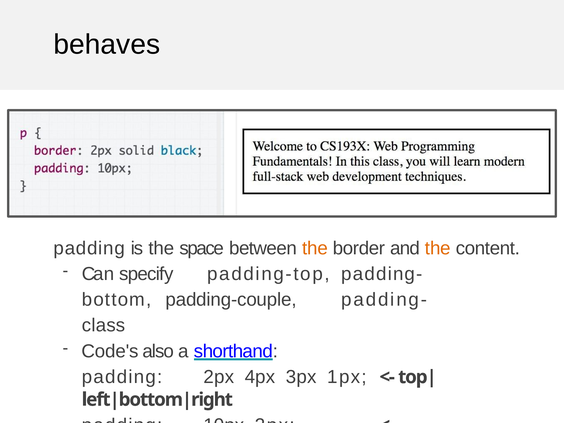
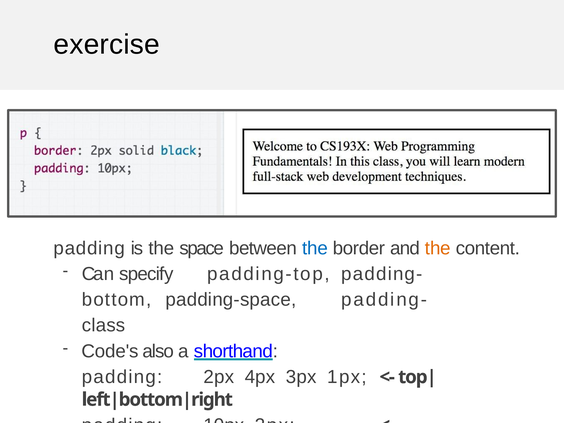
behaves: behaves -> exercise
the at (315, 248) colour: orange -> blue
padding-couple: padding-couple -> padding-space
